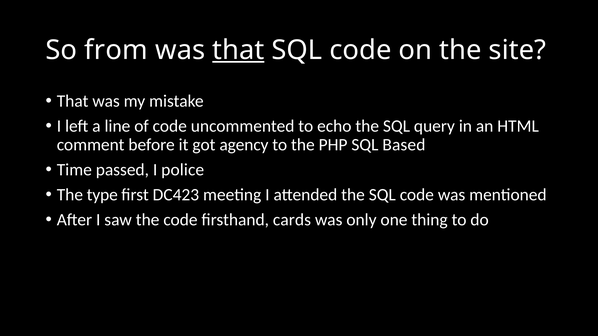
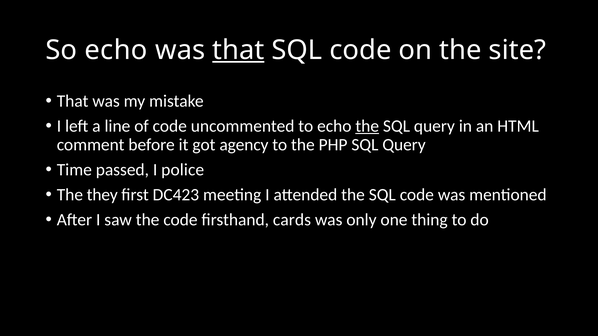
So from: from -> echo
the at (367, 126) underline: none -> present
PHP SQL Based: Based -> Query
type: type -> they
